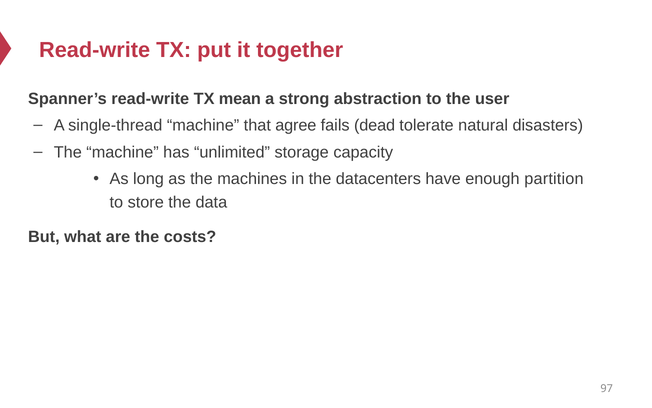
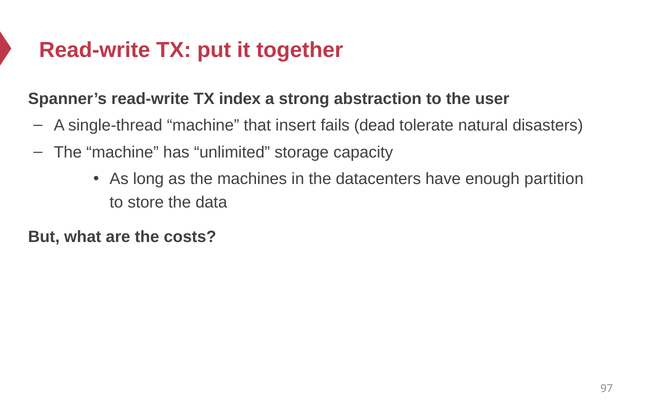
mean: mean -> index
agree: agree -> insert
